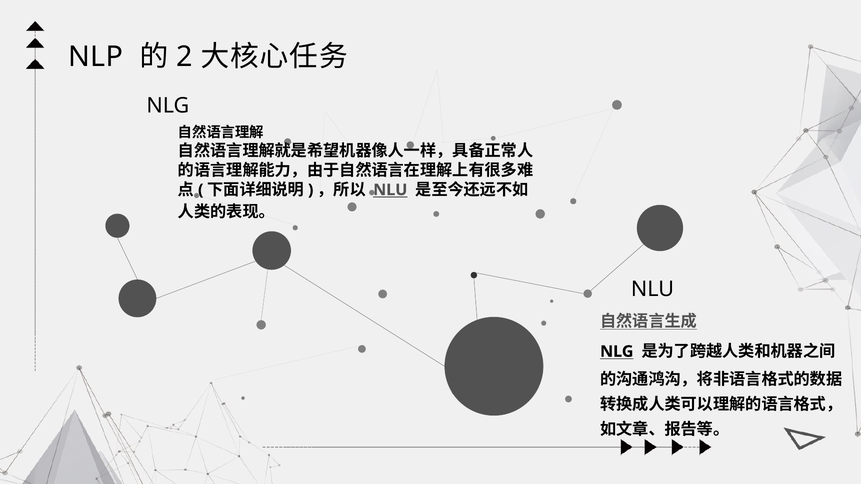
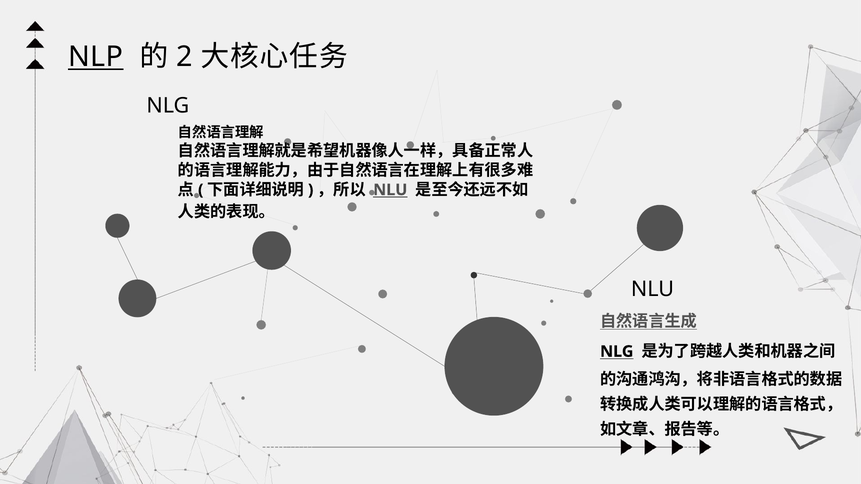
NLP underline: none -> present
